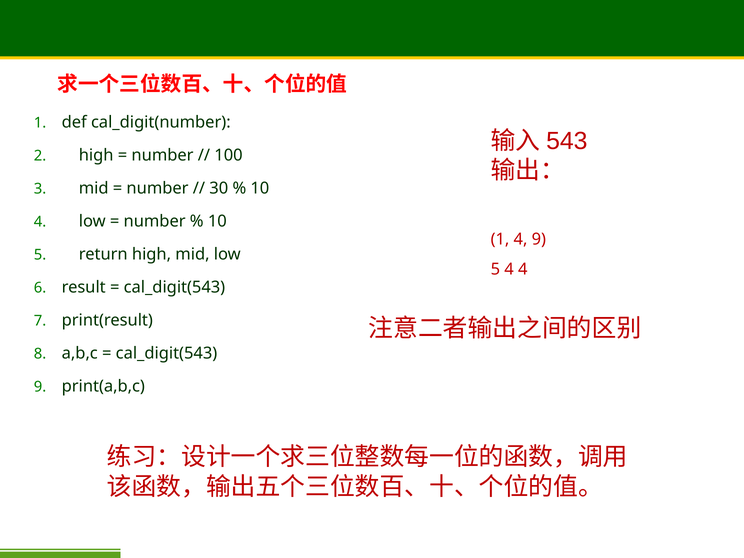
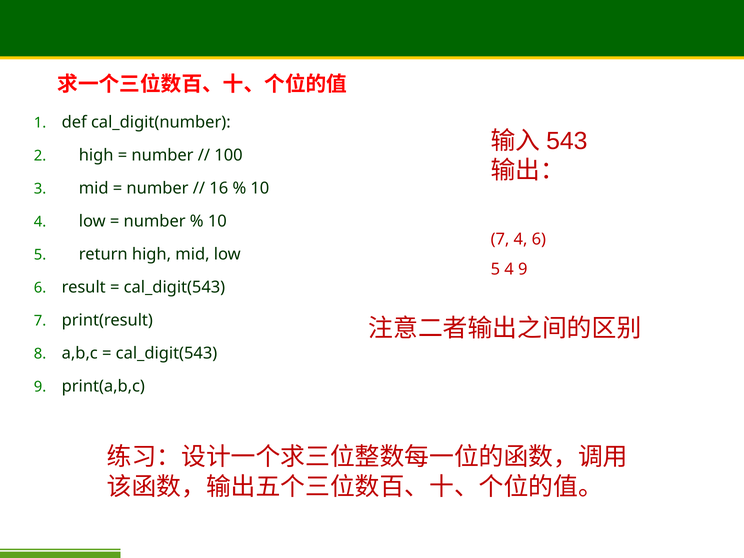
30: 30 -> 16
1 at (500, 240): 1 -> 7
4 9: 9 -> 6
4 4: 4 -> 9
